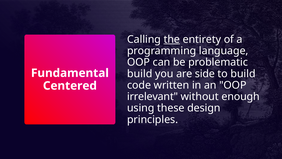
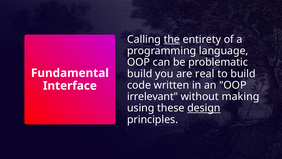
side: side -> real
Centered: Centered -> Interface
enough: enough -> making
design underline: none -> present
